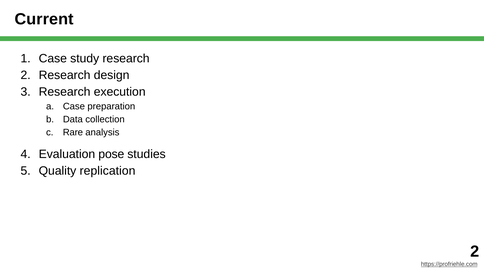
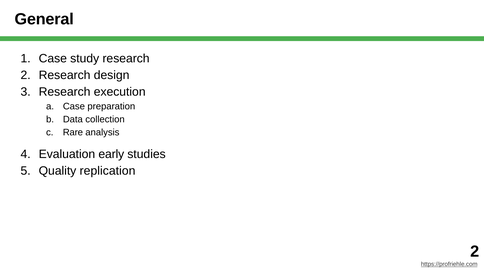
Current: Current -> General
pose: pose -> early
